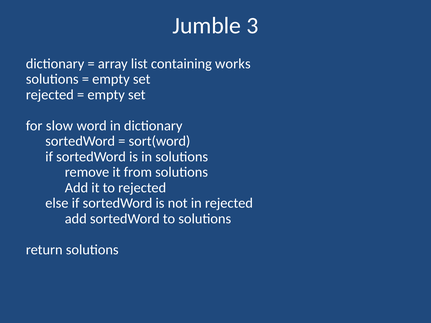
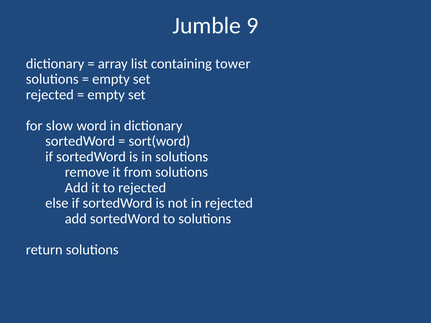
3: 3 -> 9
works: works -> tower
